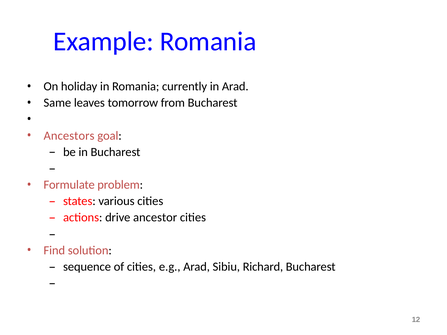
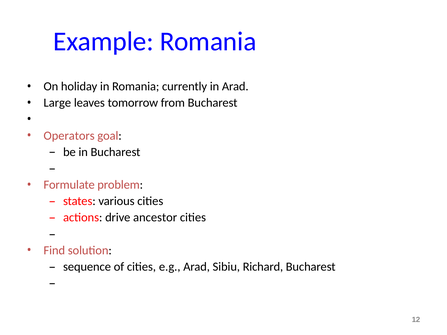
Same: Same -> Large
Ancestors: Ancestors -> Operators
